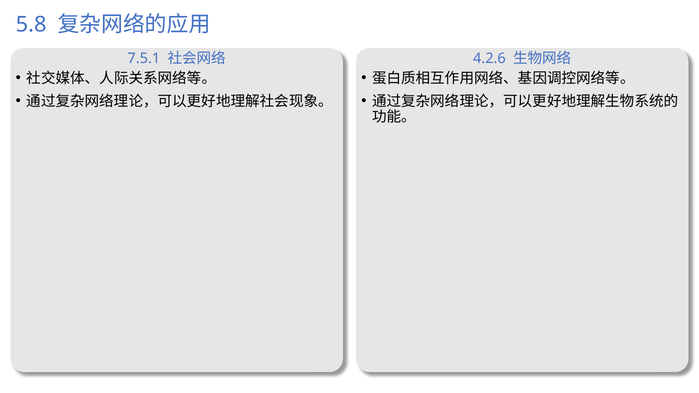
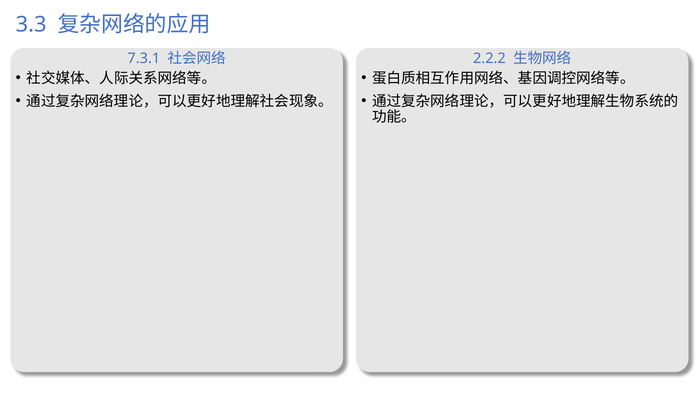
5.8: 5.8 -> 3.3
7.5.1: 7.5.1 -> 7.3.1
4.2.6: 4.2.6 -> 2.2.2
